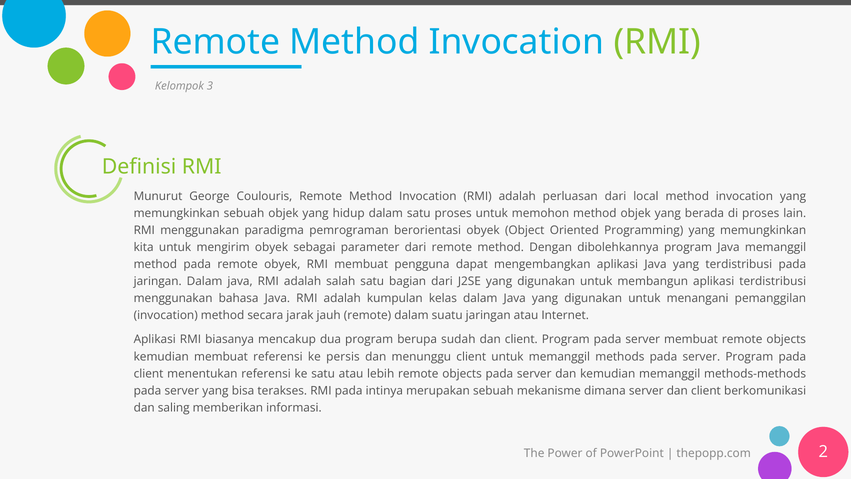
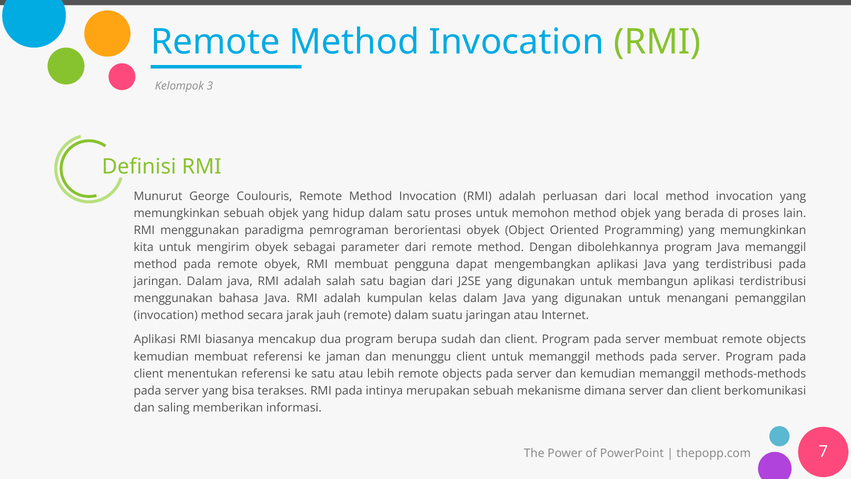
persis: persis -> jaman
2: 2 -> 7
